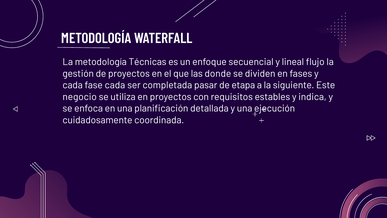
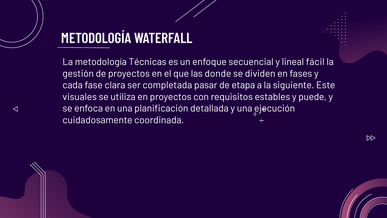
flujo: flujo -> fácil
fase cada: cada -> clara
negocio: negocio -> visuales
indica: indica -> puede
